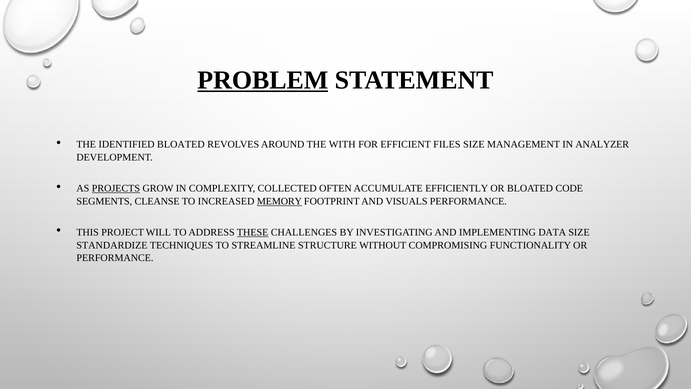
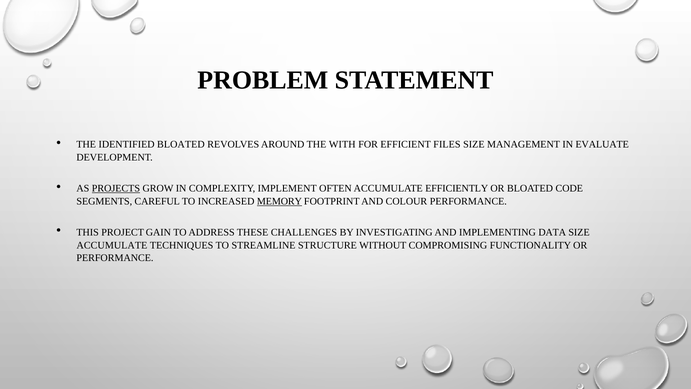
PROBLEM underline: present -> none
ANALYZER: ANALYZER -> EVALUATE
COLLECTED: COLLECTED -> IMPLEMENT
CLEANSE: CLEANSE -> CAREFUL
VISUALS: VISUALS -> COLOUR
WILL: WILL -> GAIN
THESE underline: present -> none
STANDARDIZE at (112, 245): STANDARDIZE -> ACCUMULATE
